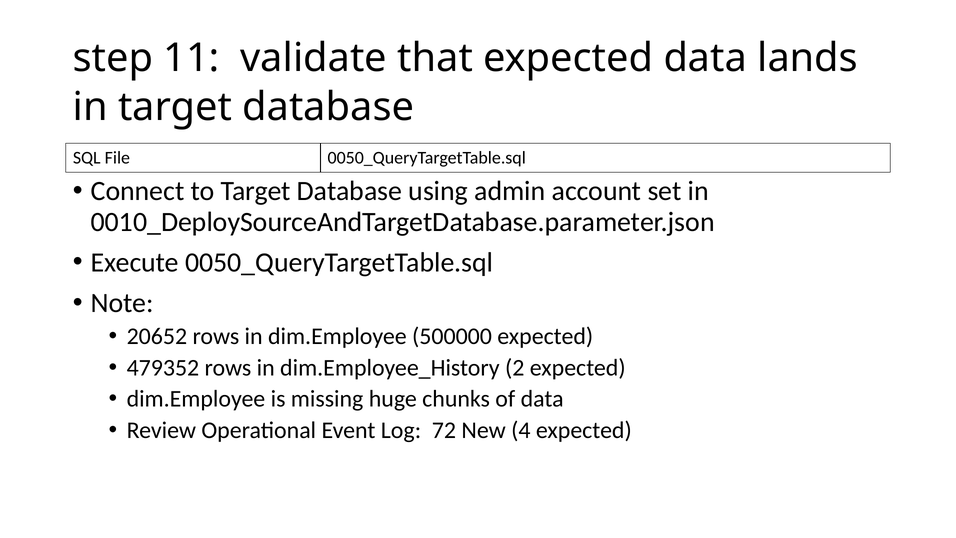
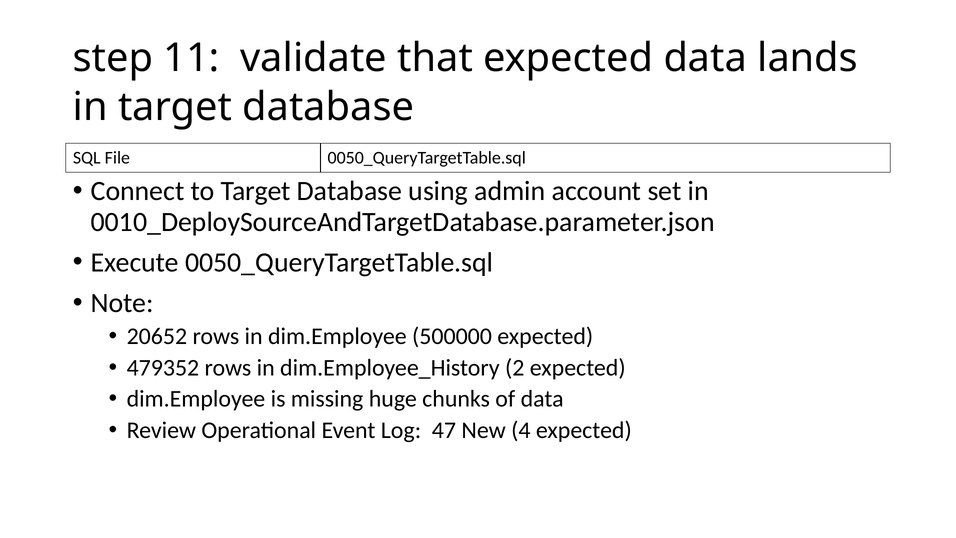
72: 72 -> 47
